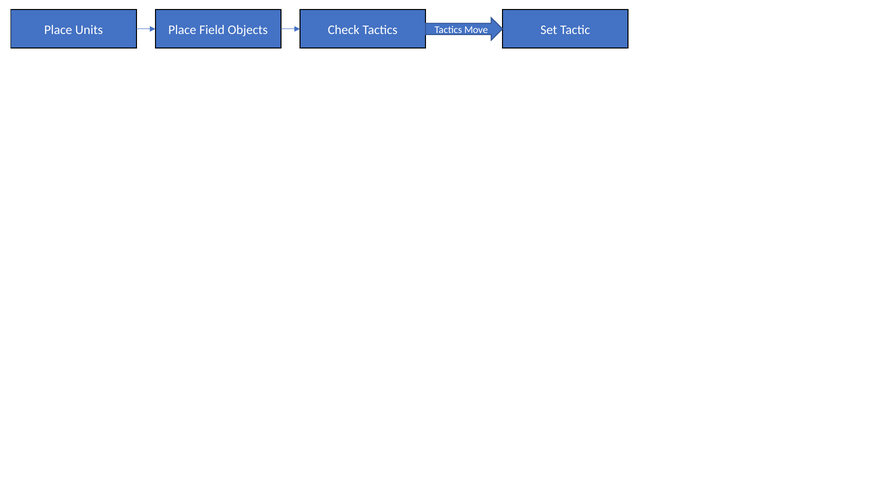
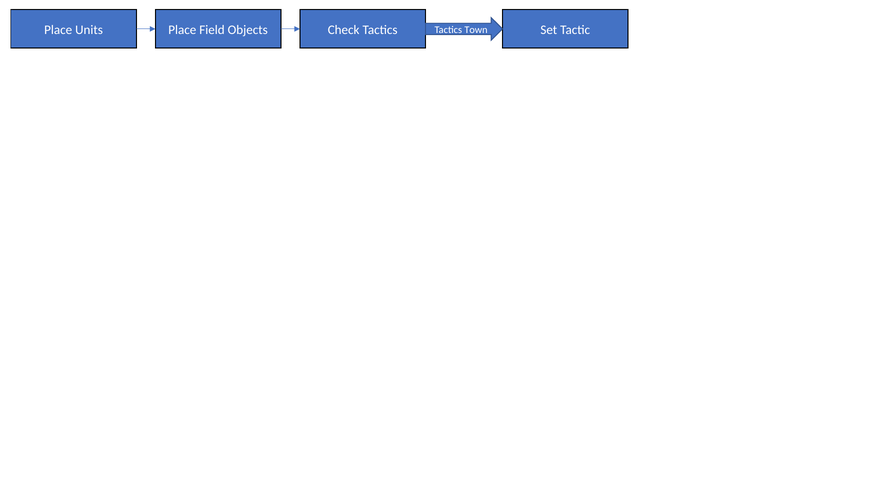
Move: Move -> Town
